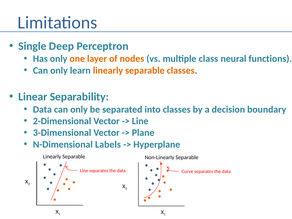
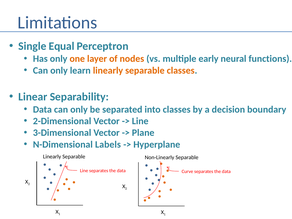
Deep: Deep -> Equal
class: class -> early
